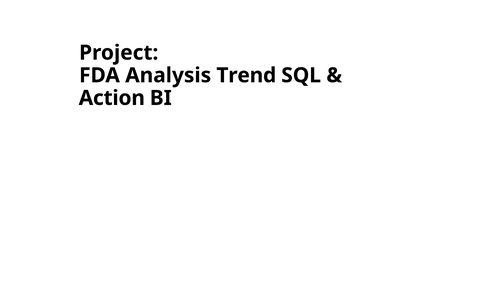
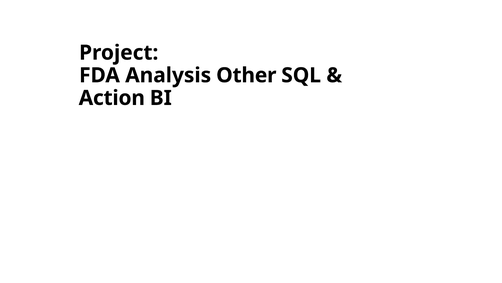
Trend: Trend -> Other
